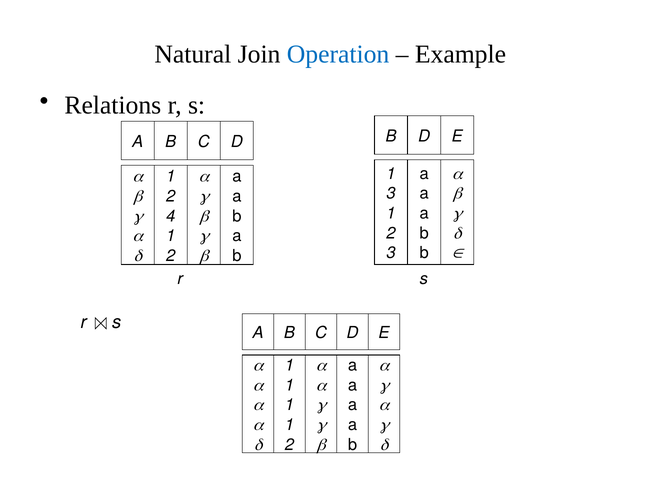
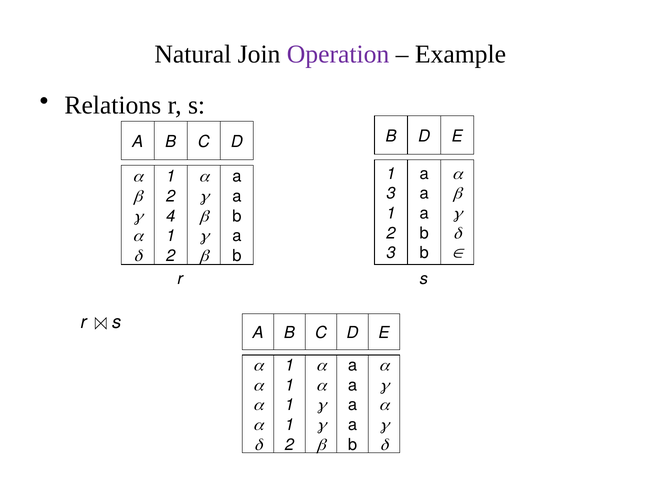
Operation colour: blue -> purple
